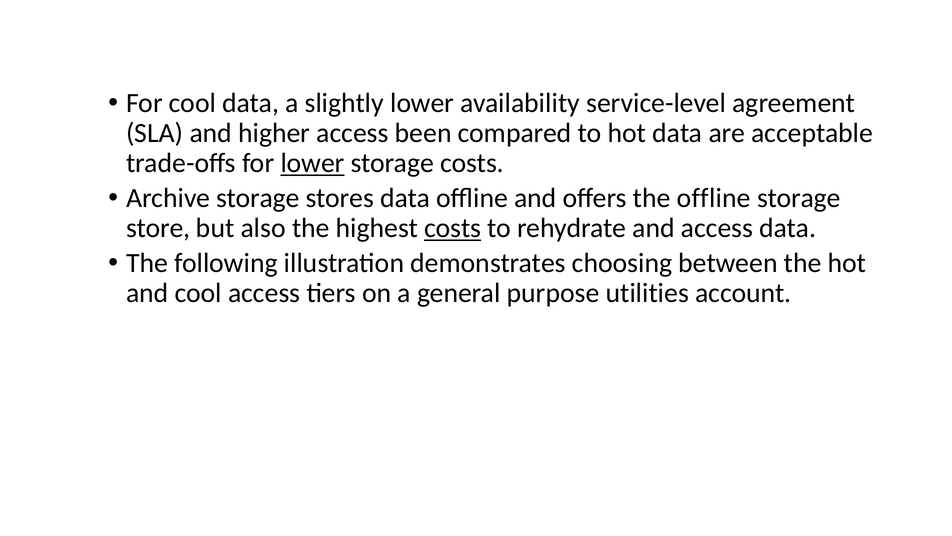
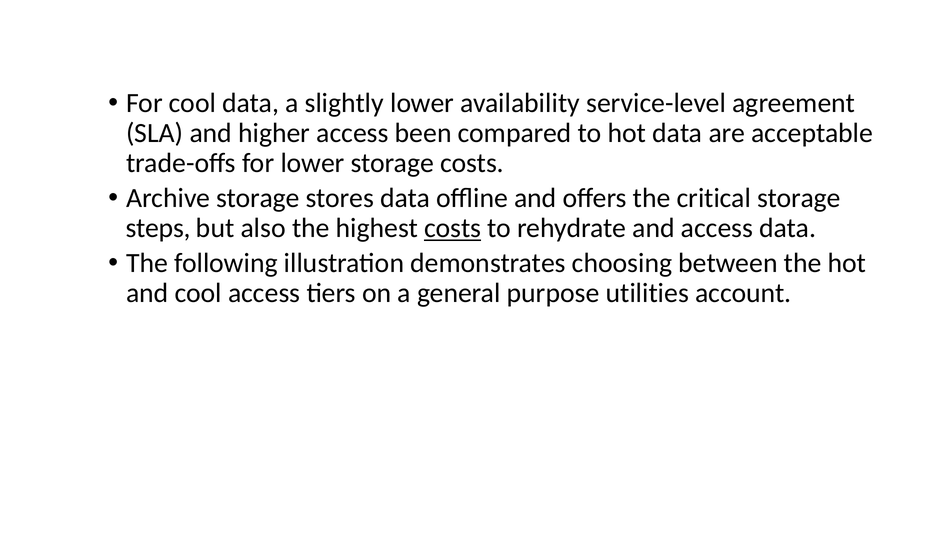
lower at (313, 163) underline: present -> none
the offline: offline -> critical
store: store -> steps
